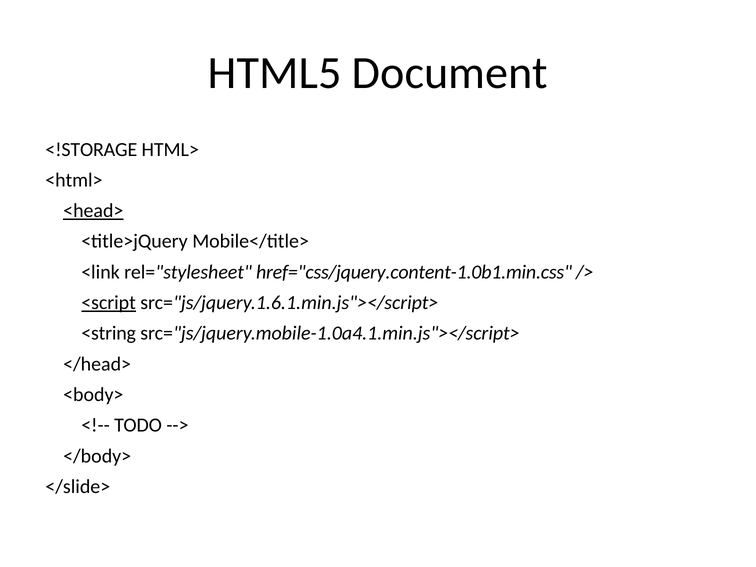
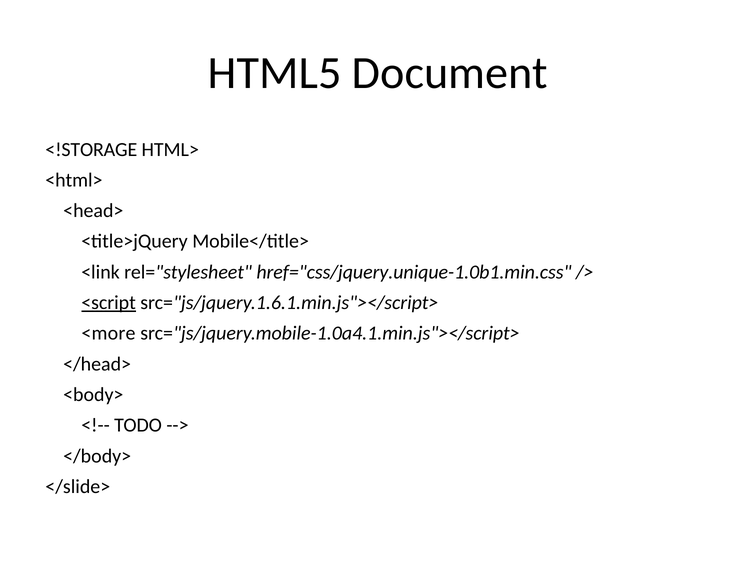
<head> underline: present -> none
href="css/jquery.content-1.0b1.min.css: href="css/jquery.content-1.0b1.min.css -> href="css/jquery.unique-1.0b1.min.css
<string: <string -> <more
